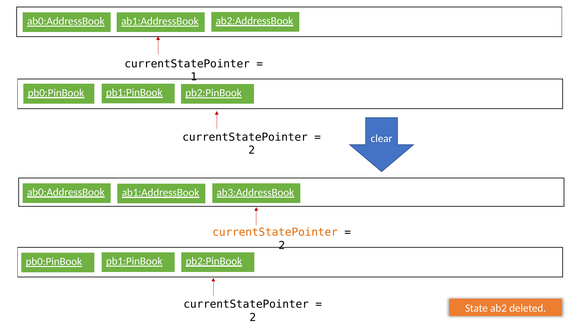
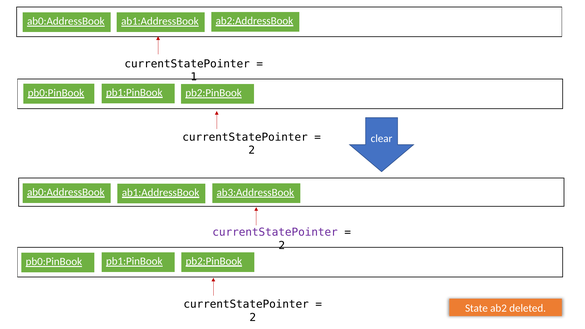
currentStatePointer at (275, 232) colour: orange -> purple
